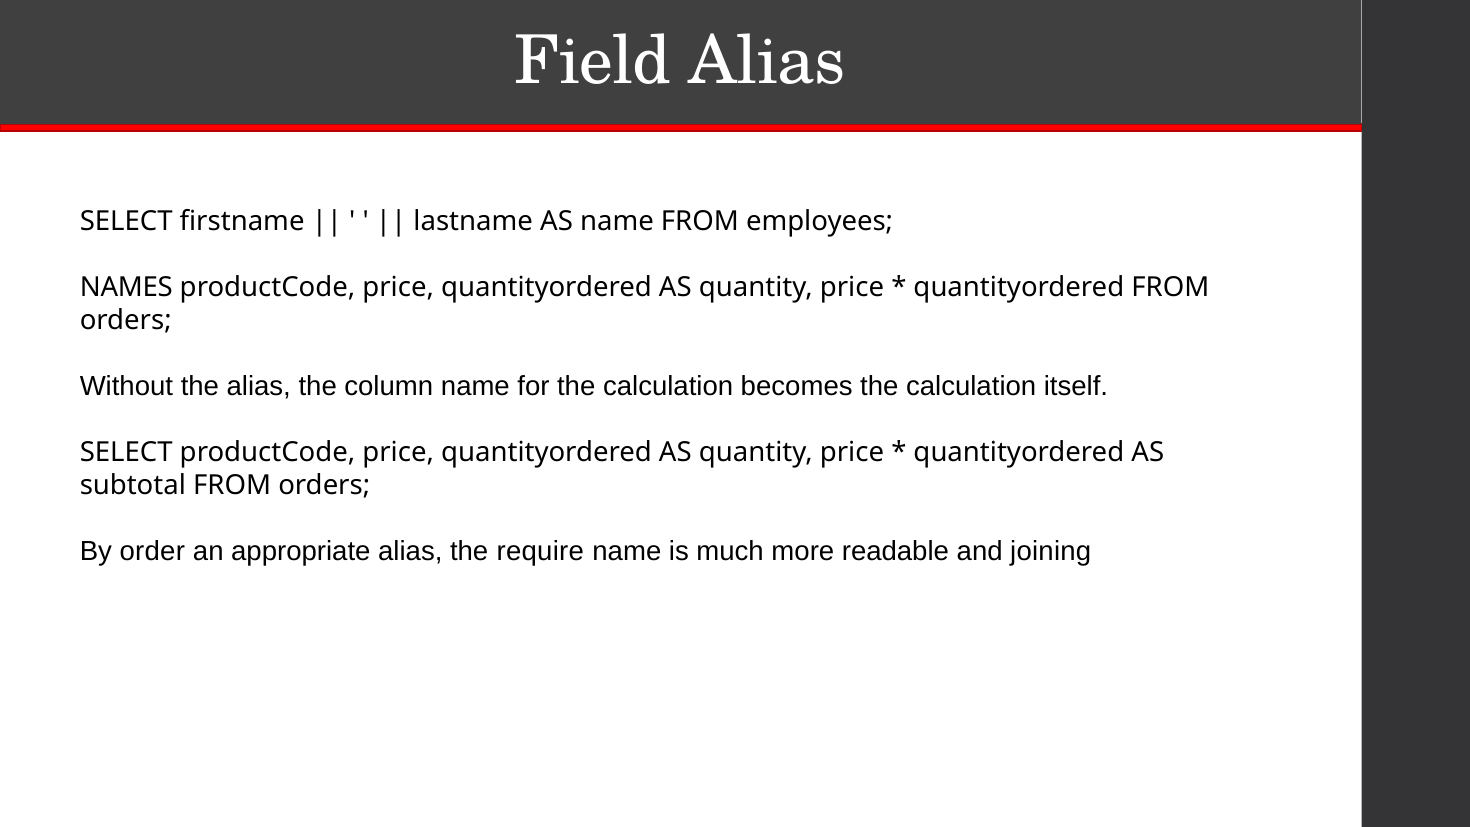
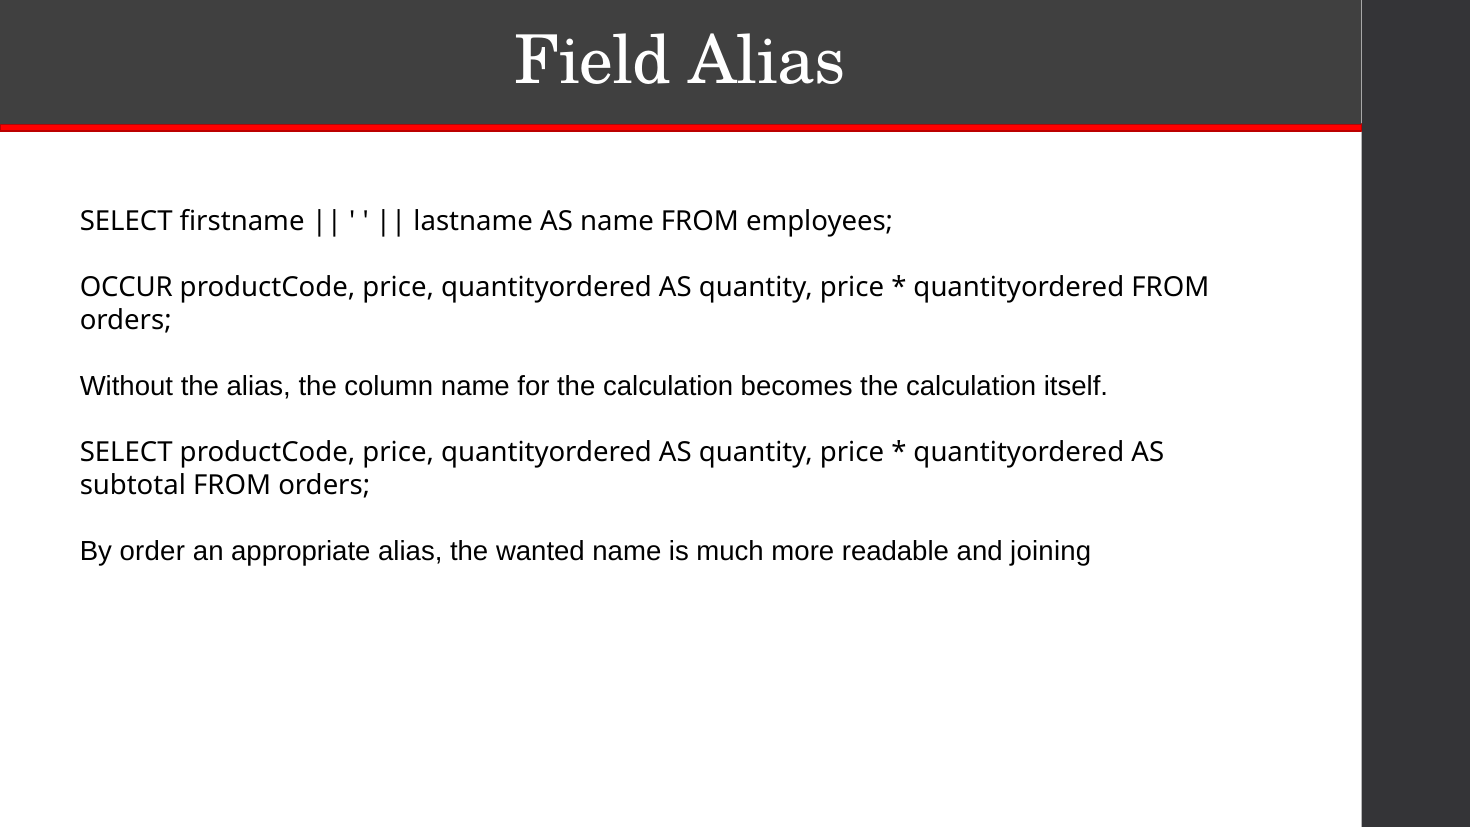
NAMES: NAMES -> OCCUR
require: require -> wanted
